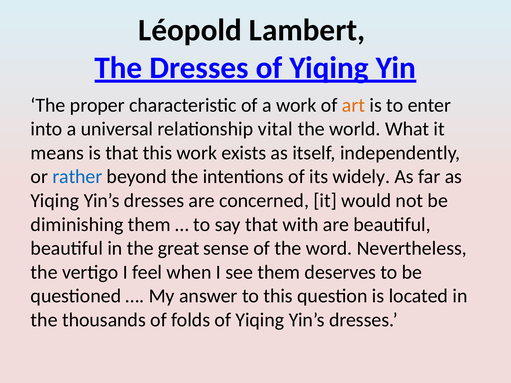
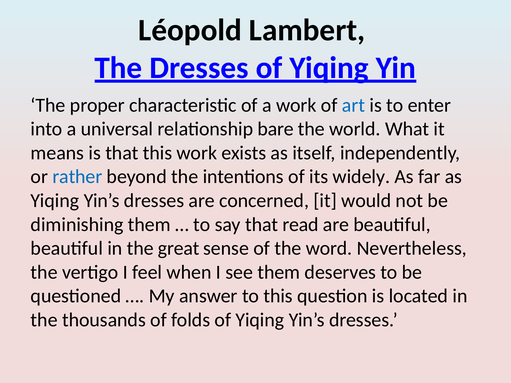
art colour: orange -> blue
vital: vital -> bare
with: with -> read
